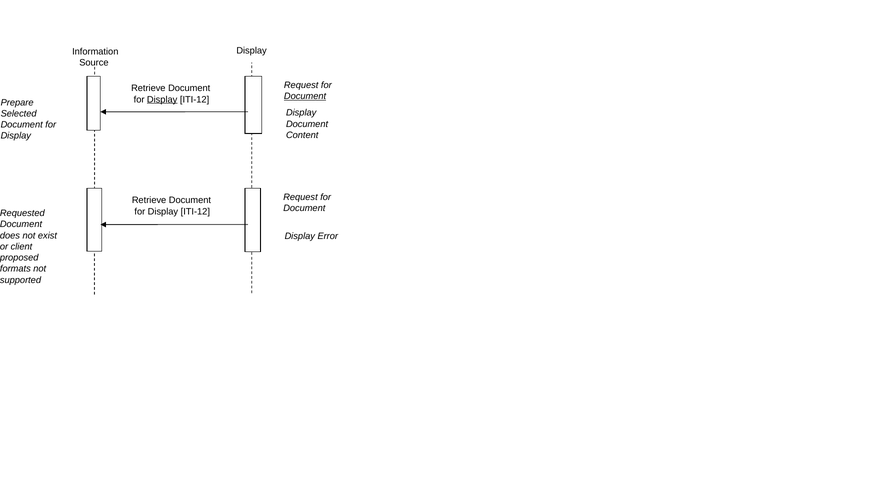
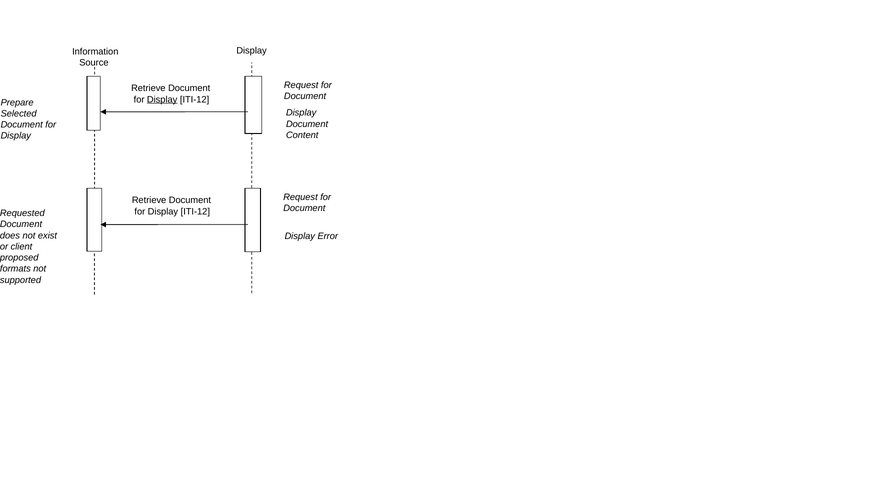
Document at (305, 96) underline: present -> none
